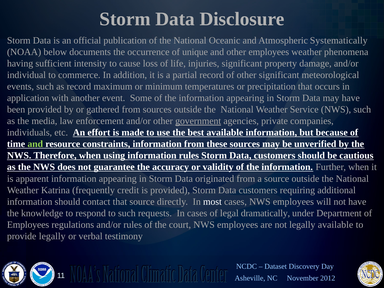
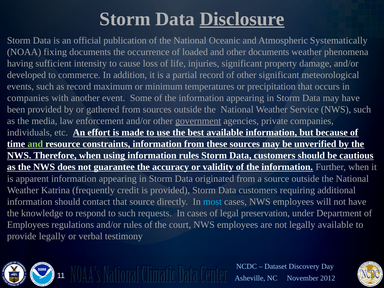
Disclosure underline: none -> present
below: below -> fixing
unique: unique -> loaded
other employees: employees -> documents
individual: individual -> developed
application at (28, 98): application -> companies
most colour: white -> light blue
dramatically: dramatically -> preservation
